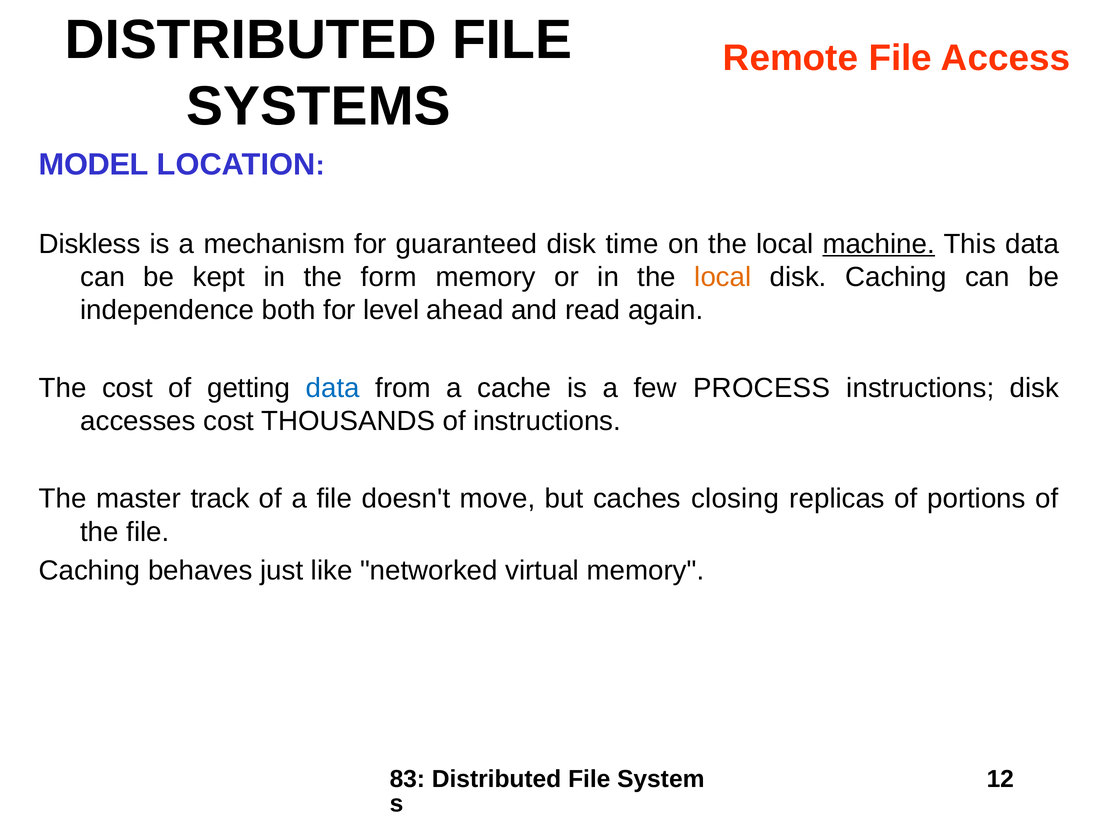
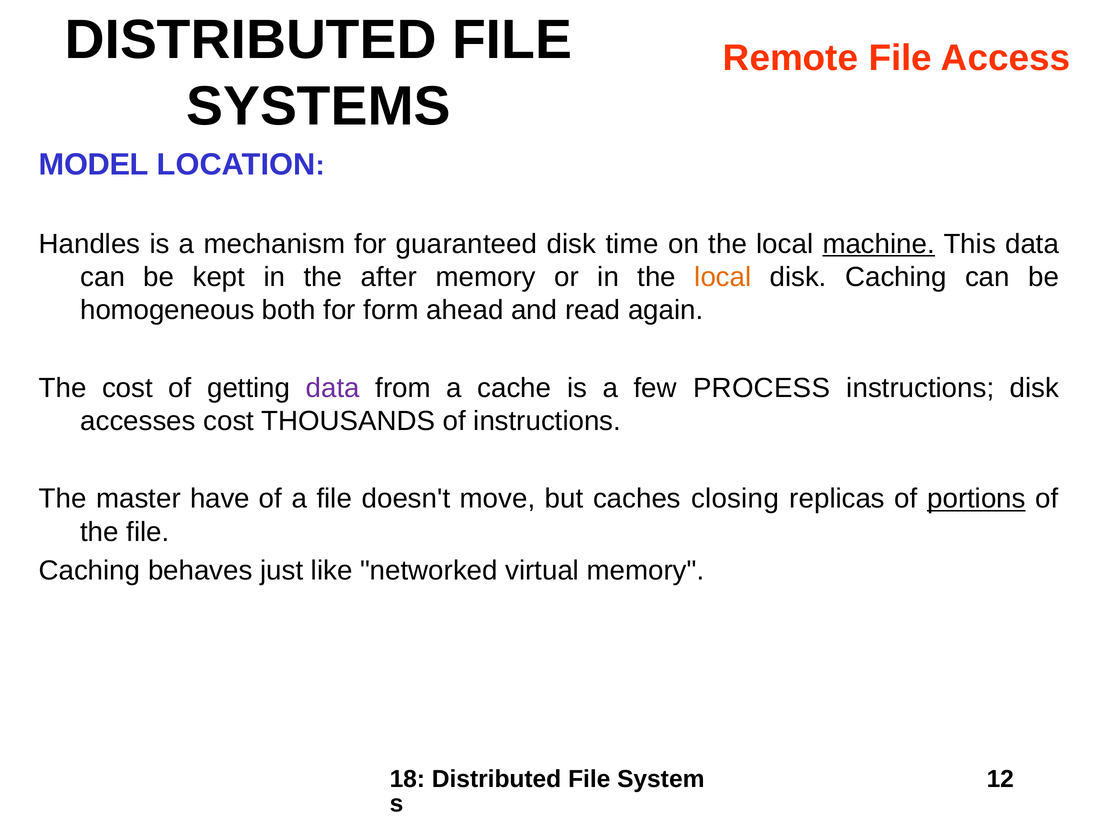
Diskless: Diskless -> Handles
form: form -> after
independence: independence -> homogeneous
level: level -> form
data at (333, 388) colour: blue -> purple
track: track -> have
portions underline: none -> present
83: 83 -> 18
